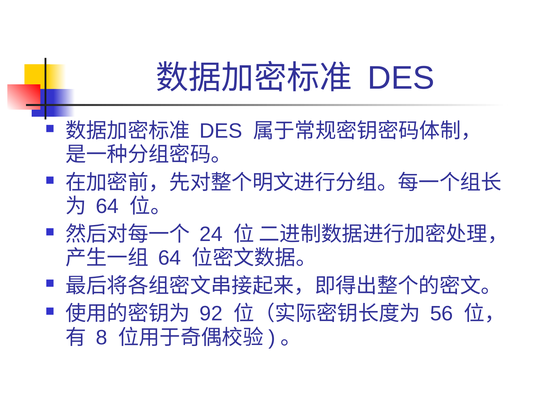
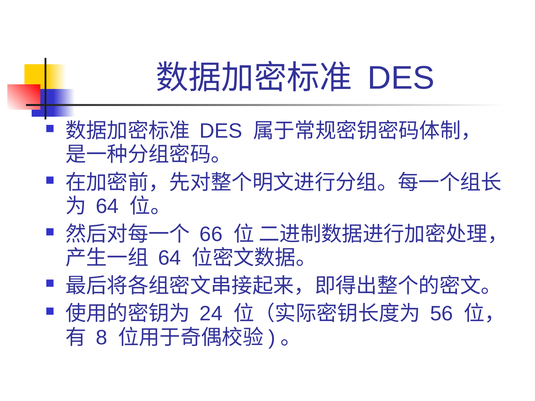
24: 24 -> 66
92: 92 -> 24
